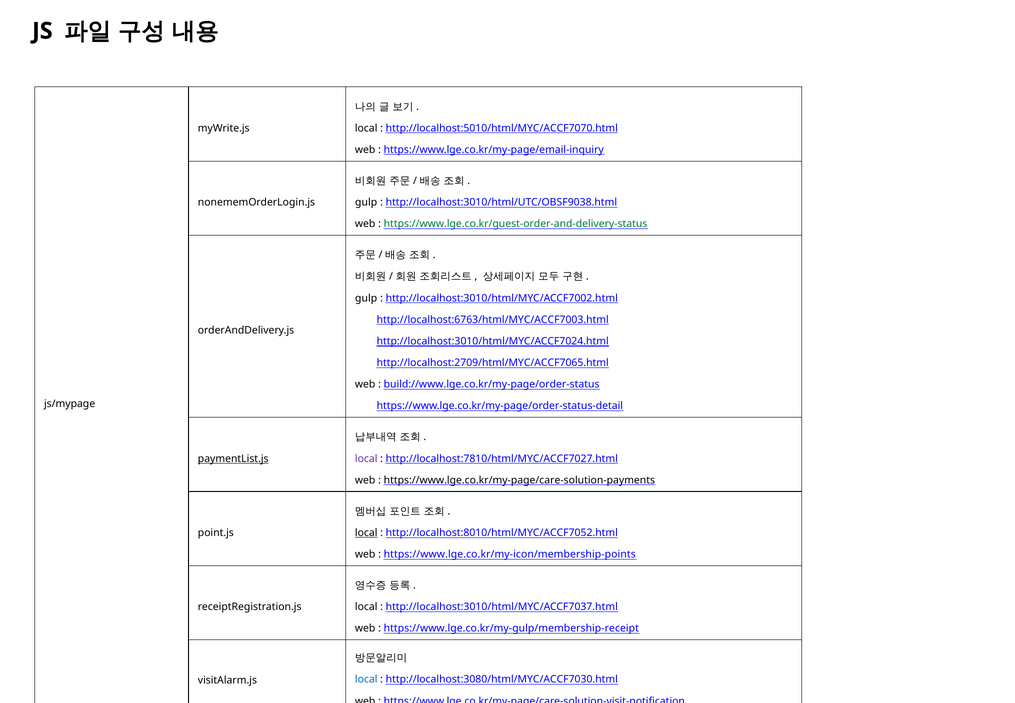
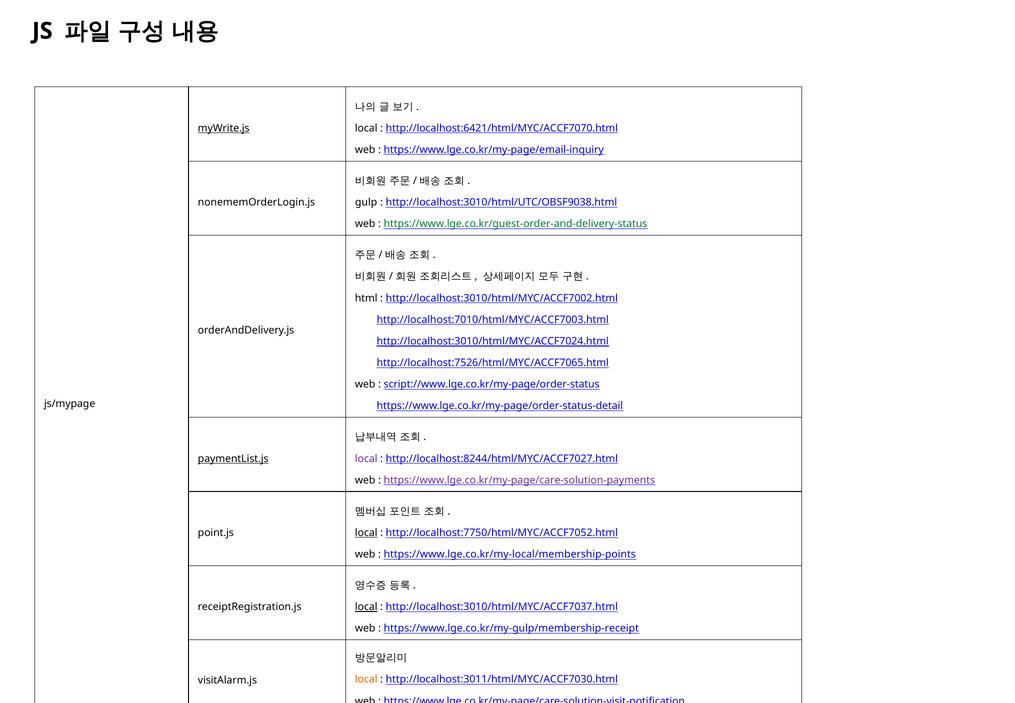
myWrite.js underline: none -> present
http://localhost:5010/html/MYC/ACCF7070.html: http://localhost:5010/html/MYC/ACCF7070.html -> http://localhost:6421/html/MYC/ACCF7070.html
gulp at (366, 298): gulp -> html
http://localhost:6763/html/MYC/ACCF7003.html: http://localhost:6763/html/MYC/ACCF7003.html -> http://localhost:7010/html/MYC/ACCF7003.html
http://localhost:2709/html/MYC/ACCF7065.html: http://localhost:2709/html/MYC/ACCF7065.html -> http://localhost:7526/html/MYC/ACCF7065.html
build://www.lge.co.kr/my-page/order-status: build://www.lge.co.kr/my-page/order-status -> script://www.lge.co.kr/my-page/order-status
http://localhost:7810/html/MYC/ACCF7027.html: http://localhost:7810/html/MYC/ACCF7027.html -> http://localhost:8244/html/MYC/ACCF7027.html
https://www.lge.co.kr/my-page/care-solution-payments colour: black -> purple
http://localhost:8010/html/MYC/ACCF7052.html: http://localhost:8010/html/MYC/ACCF7052.html -> http://localhost:7750/html/MYC/ACCF7052.html
https://www.lge.co.kr/my-icon/membership-points: https://www.lge.co.kr/my-icon/membership-points -> https://www.lge.co.kr/my-local/membership-points
local at (366, 607) underline: none -> present
local at (366, 679) colour: blue -> orange
http://localhost:3080/html/MYC/ACCF7030.html: http://localhost:3080/html/MYC/ACCF7030.html -> http://localhost:3011/html/MYC/ACCF7030.html
